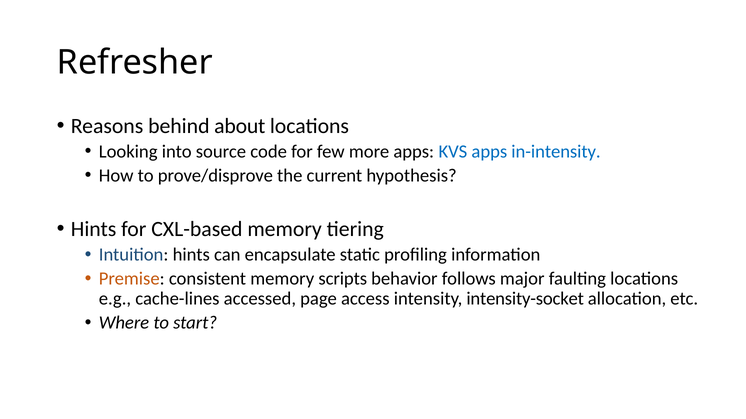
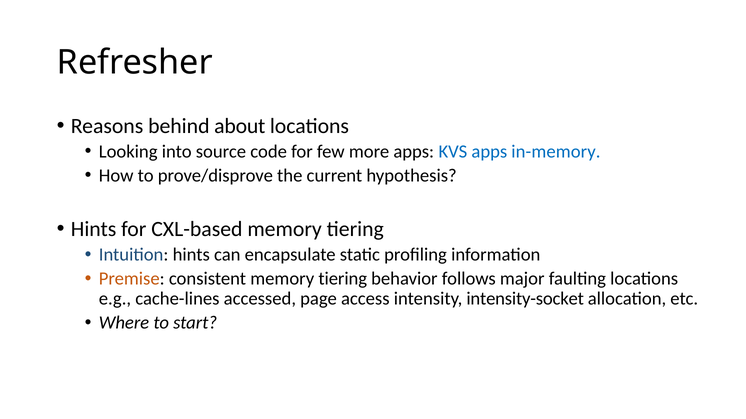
in-intensity: in-intensity -> in-memory
consistent memory scripts: scripts -> tiering
